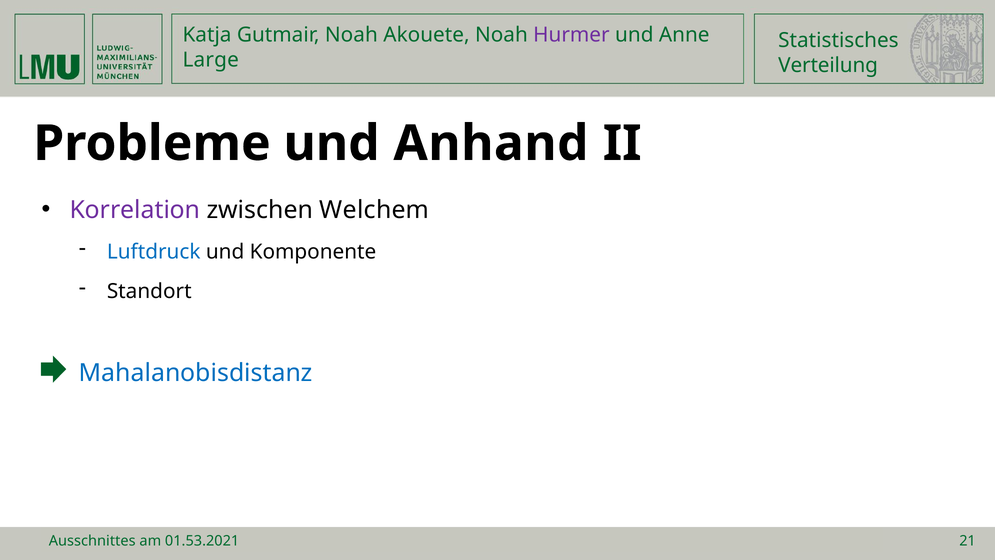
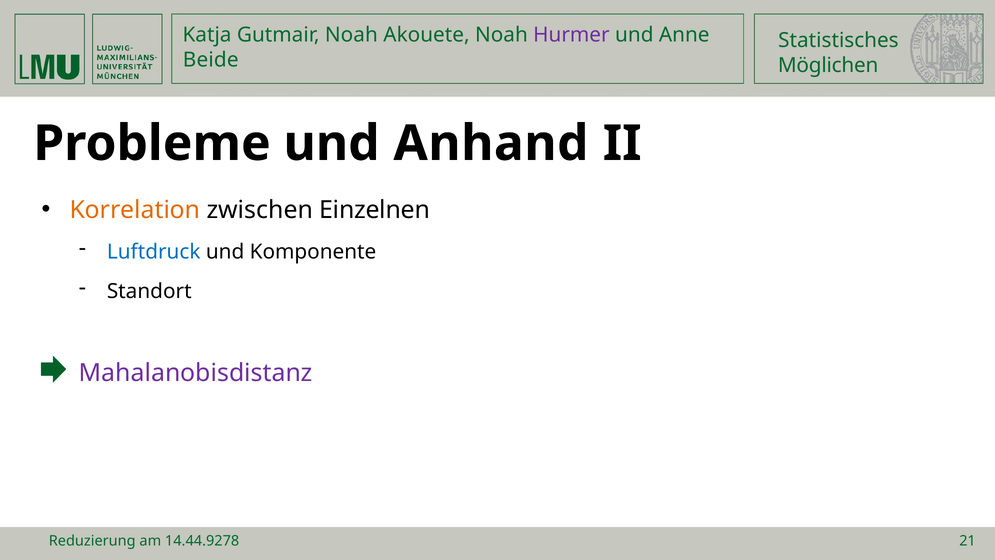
Large: Large -> Beide
Verteilung: Verteilung -> Möglichen
Korrelation colour: purple -> orange
Welchem: Welchem -> Einzelnen
Mahalanobisdistanz colour: blue -> purple
Ausschnittes: Ausschnittes -> Reduzierung
01.53.2021: 01.53.2021 -> 14.44.9278
